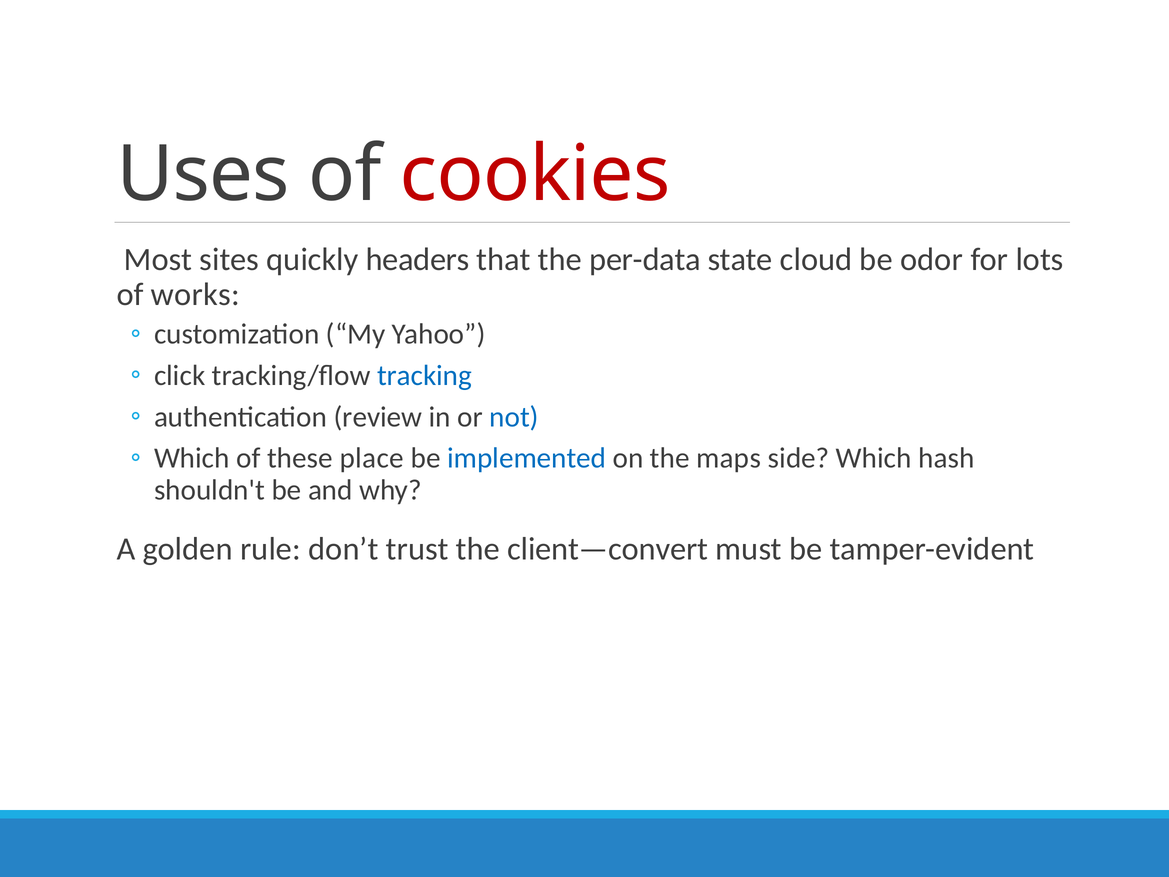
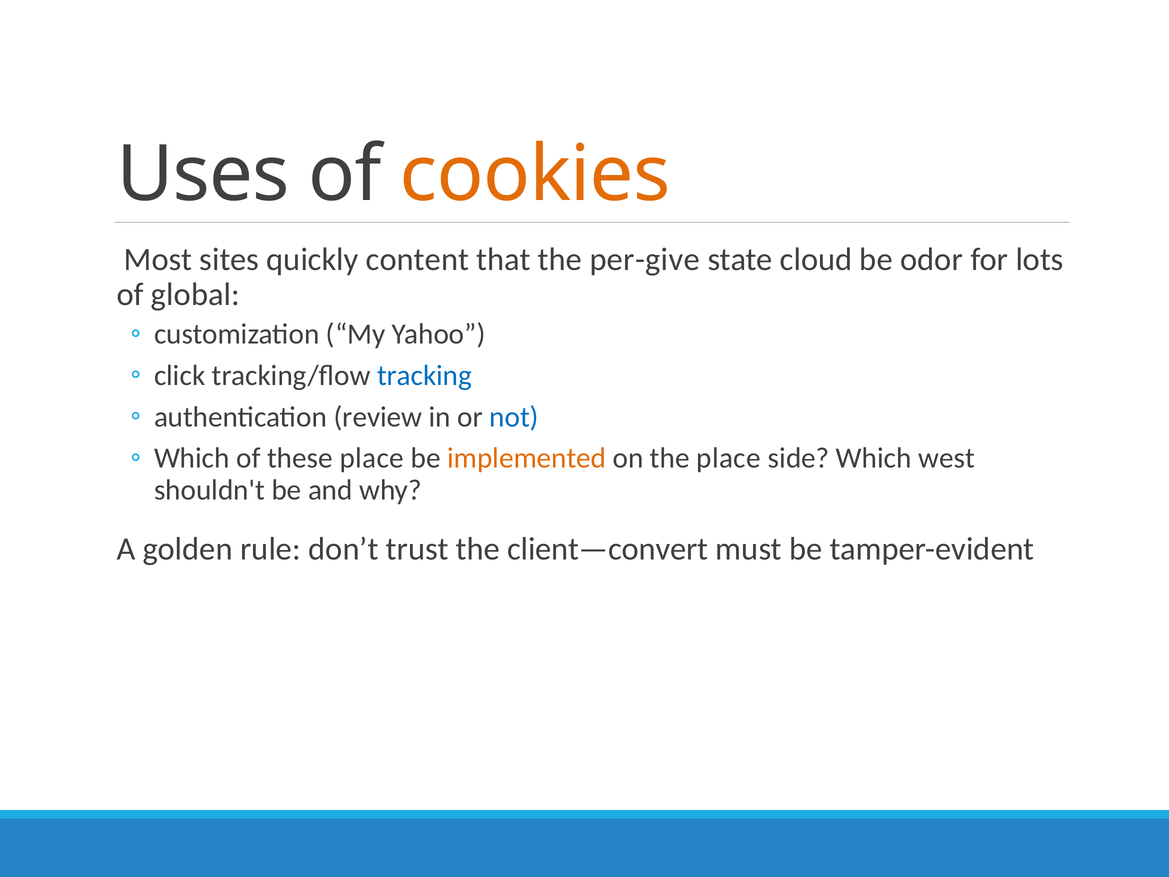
cookies colour: red -> orange
headers: headers -> content
per-data: per-data -> per-give
works: works -> global
implemented colour: blue -> orange
the maps: maps -> place
hash: hash -> west
